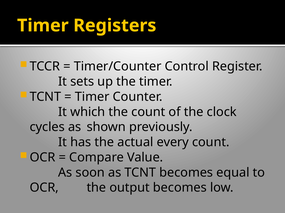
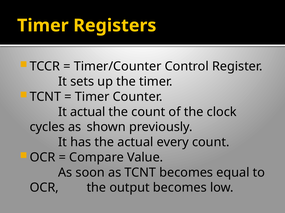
It which: which -> actual
